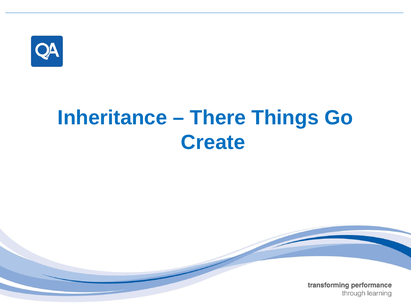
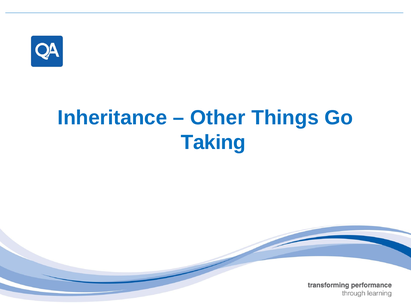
There: There -> Other
Create: Create -> Taking
